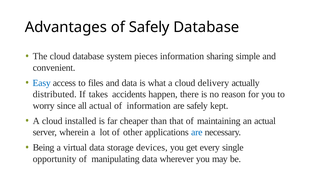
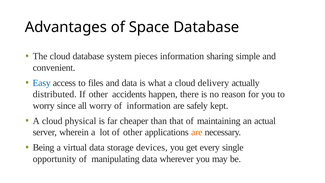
of Safely: Safely -> Space
If takes: takes -> other
all actual: actual -> worry
installed: installed -> physical
are at (197, 132) colour: blue -> orange
